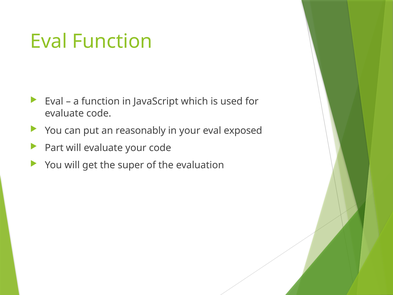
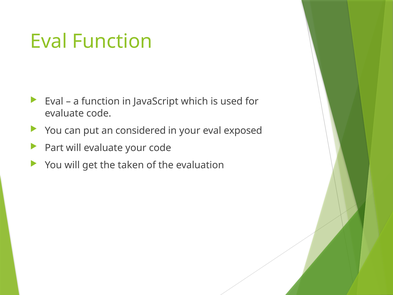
reasonably: reasonably -> considered
super: super -> taken
